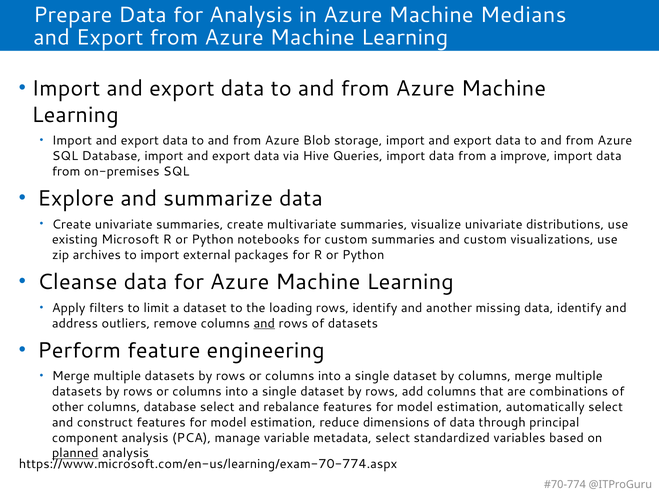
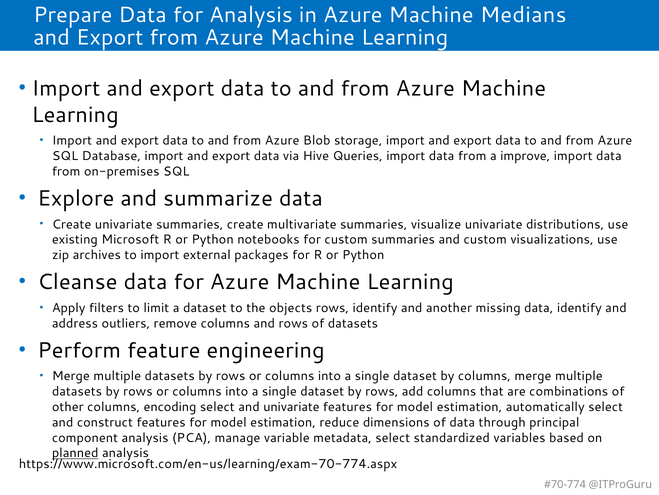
loading: loading -> objects
and at (264, 323) underline: present -> none
columns database: database -> encoding
and rebalance: rebalance -> univariate
